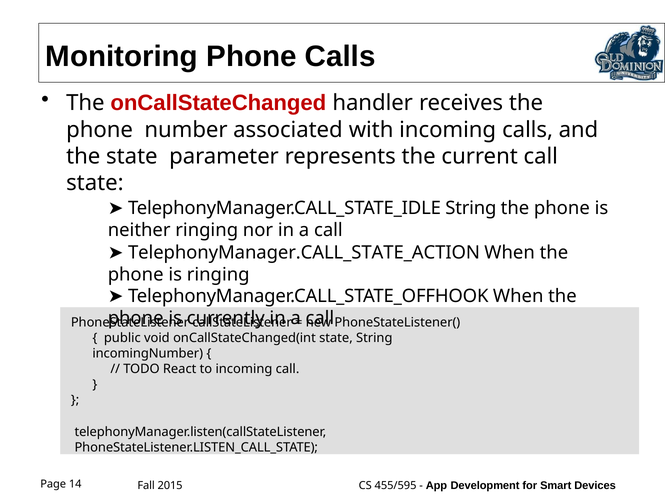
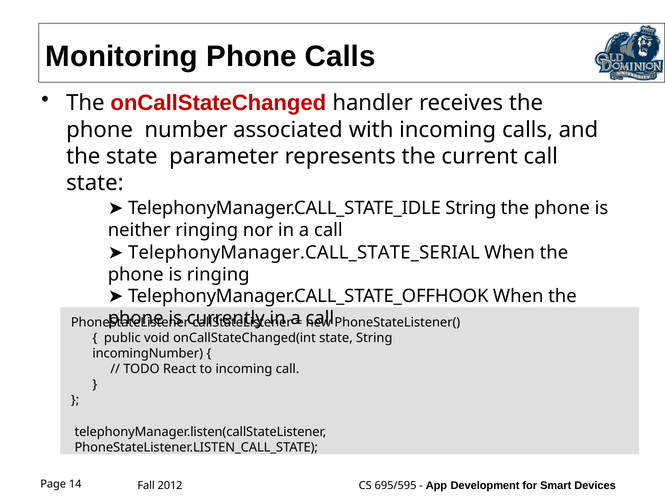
TelephonyManager.CALL_STATE_ACTION: TelephonyManager.CALL_STATE_ACTION -> TelephonyManager.CALL_STATE_SERIAL
2015: 2015 -> 2012
455/595: 455/595 -> 695/595
